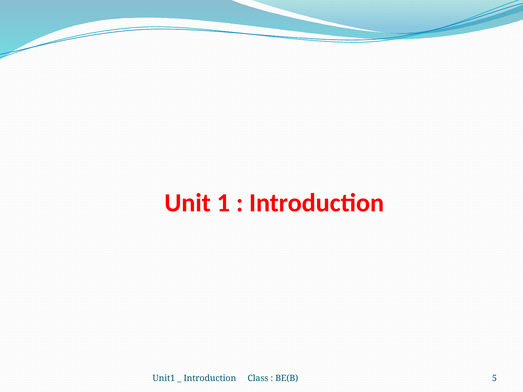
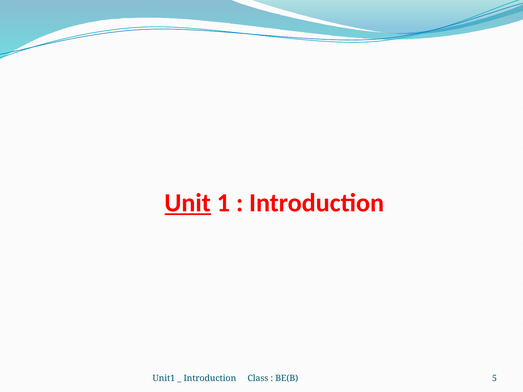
Unit underline: none -> present
